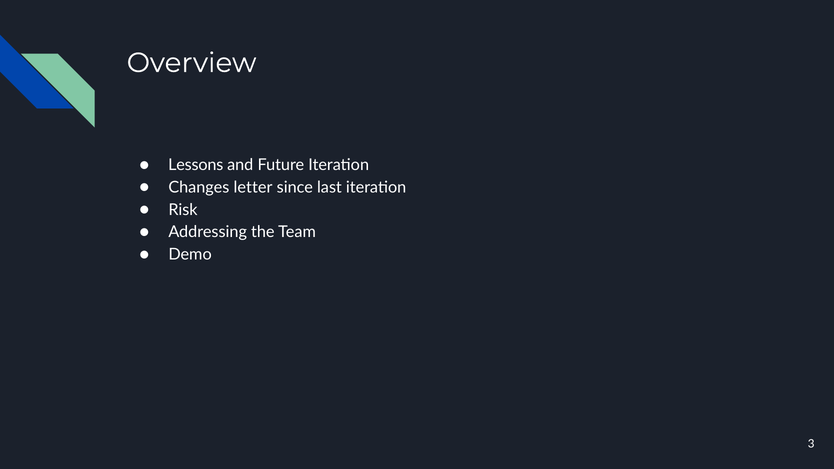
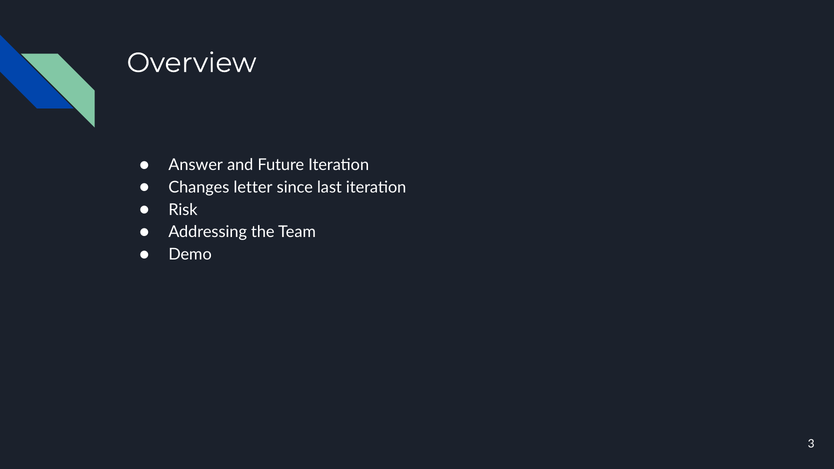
Lessons: Lessons -> Answer
